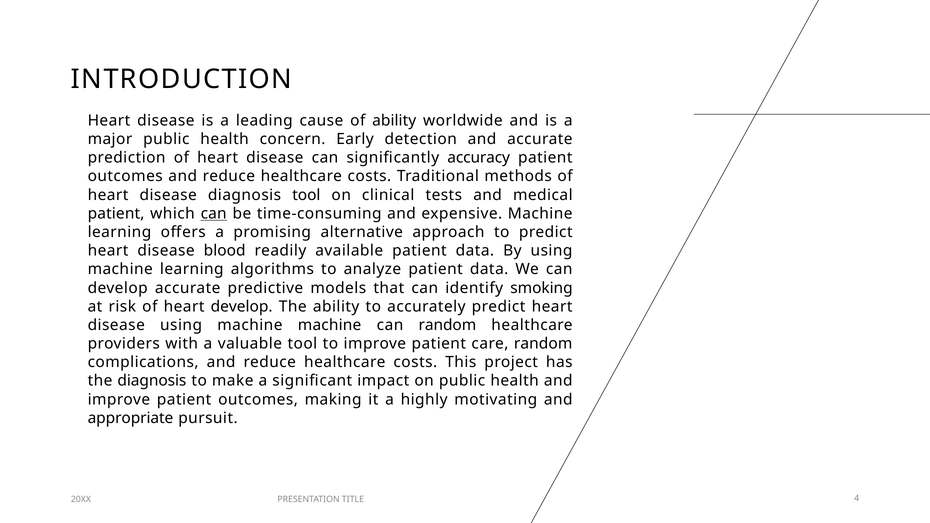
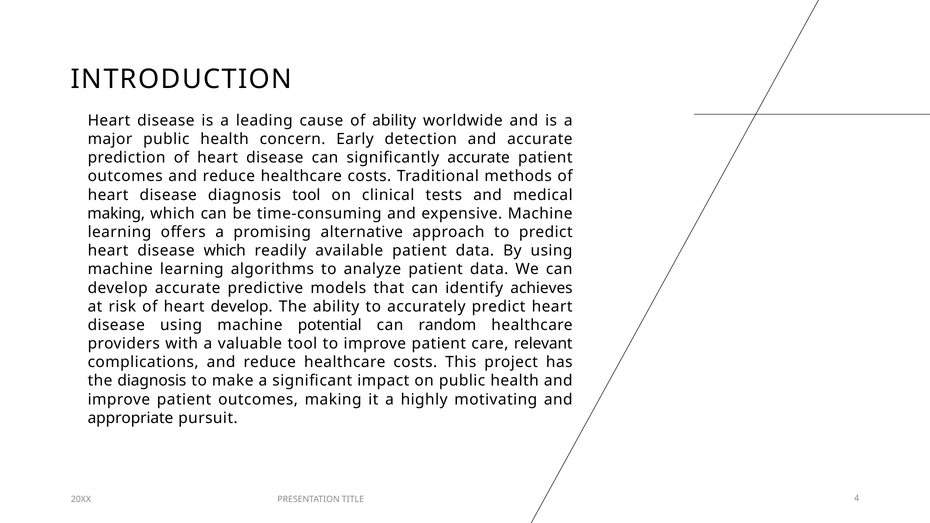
significantly accuracy: accuracy -> accurate
patient at (116, 214): patient -> making
can at (214, 214) underline: present -> none
disease blood: blood -> which
smoking: smoking -> achieves
machine machine: machine -> potential
care random: random -> relevant
